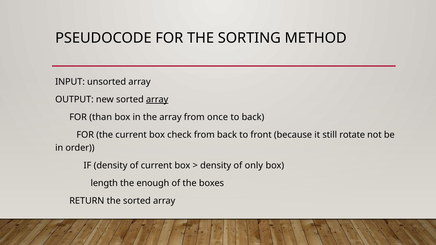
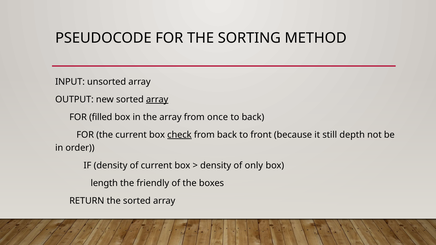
than: than -> filled
check underline: none -> present
rotate: rotate -> depth
enough: enough -> friendly
